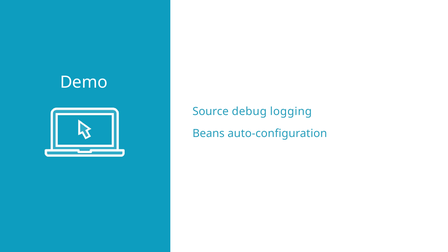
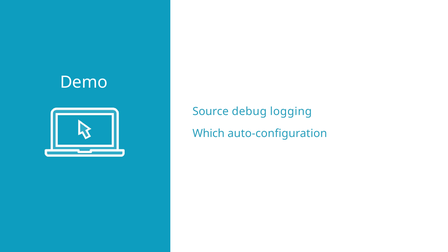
Beans: Beans -> Which
